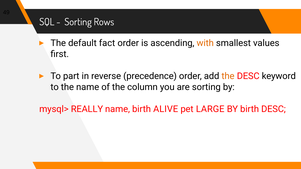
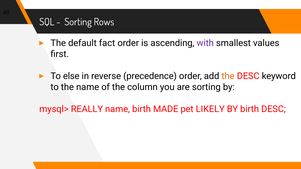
with colour: orange -> purple
part: part -> else
ALIVE: ALIVE -> MADE
LARGE: LARGE -> LIKELY
